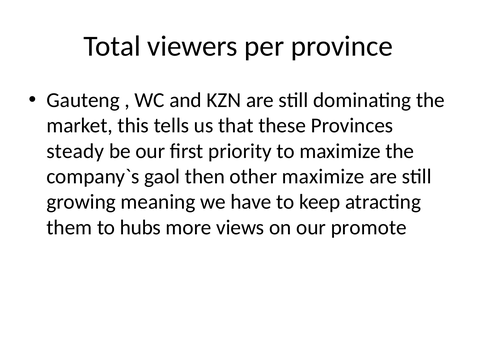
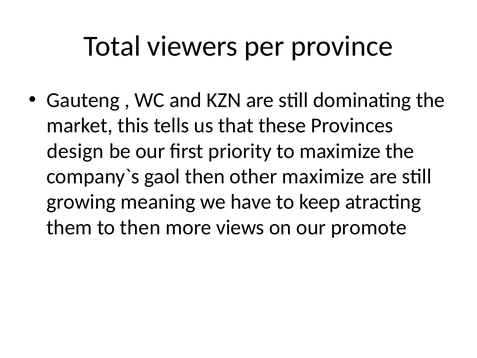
steady: steady -> design
to hubs: hubs -> then
